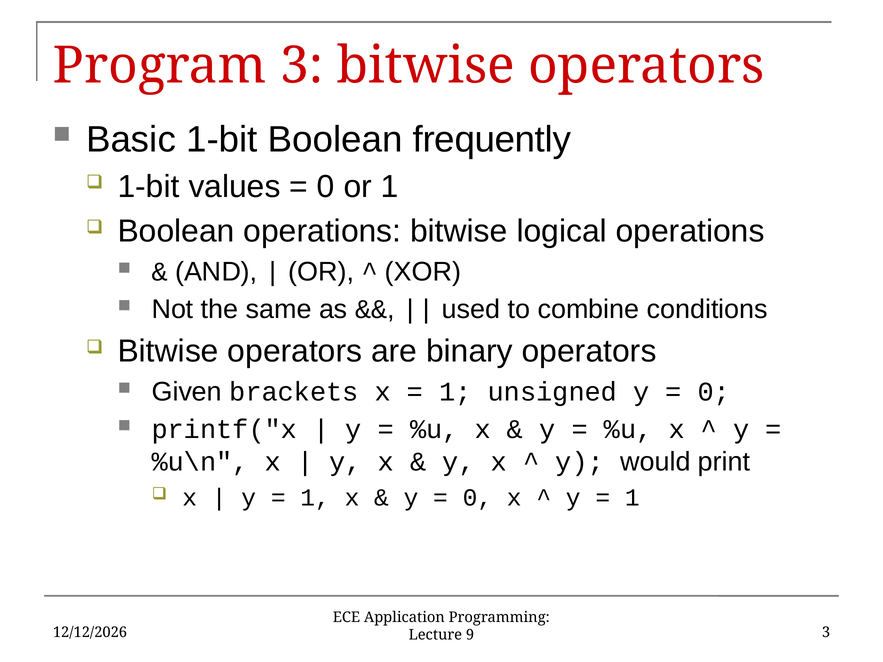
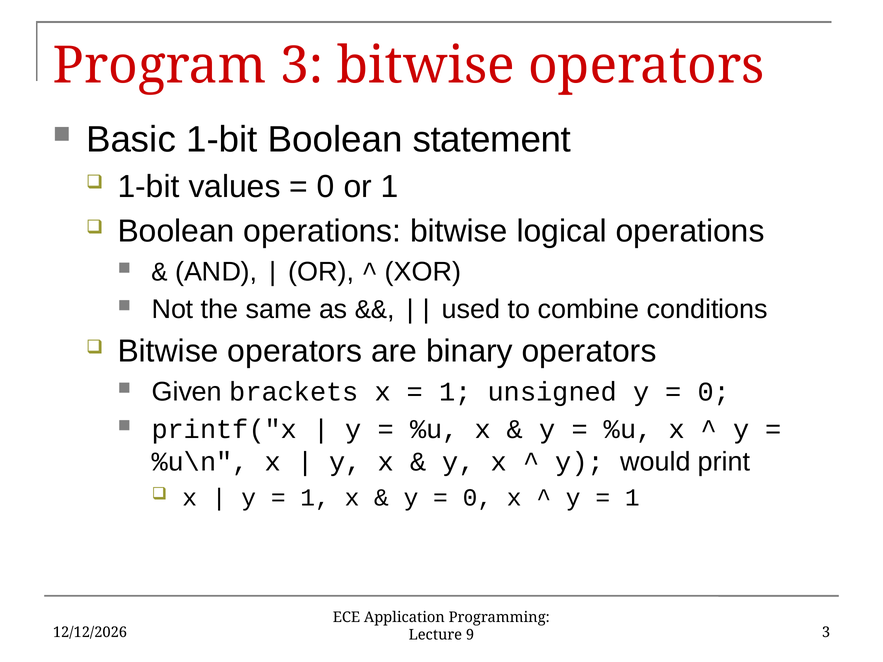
frequently: frequently -> statement
